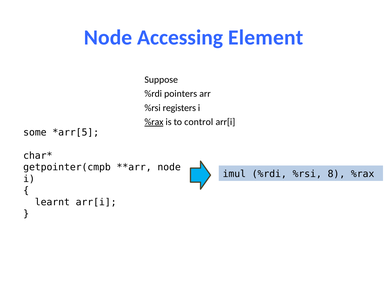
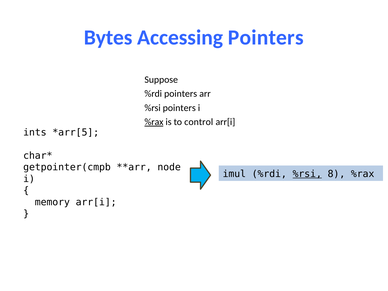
Node at (108, 37): Node -> Bytes
Accessing Element: Element -> Pointers
%rsi registers: registers -> pointers
some: some -> ints
%rsi at (307, 174) underline: none -> present
learnt: learnt -> memory
